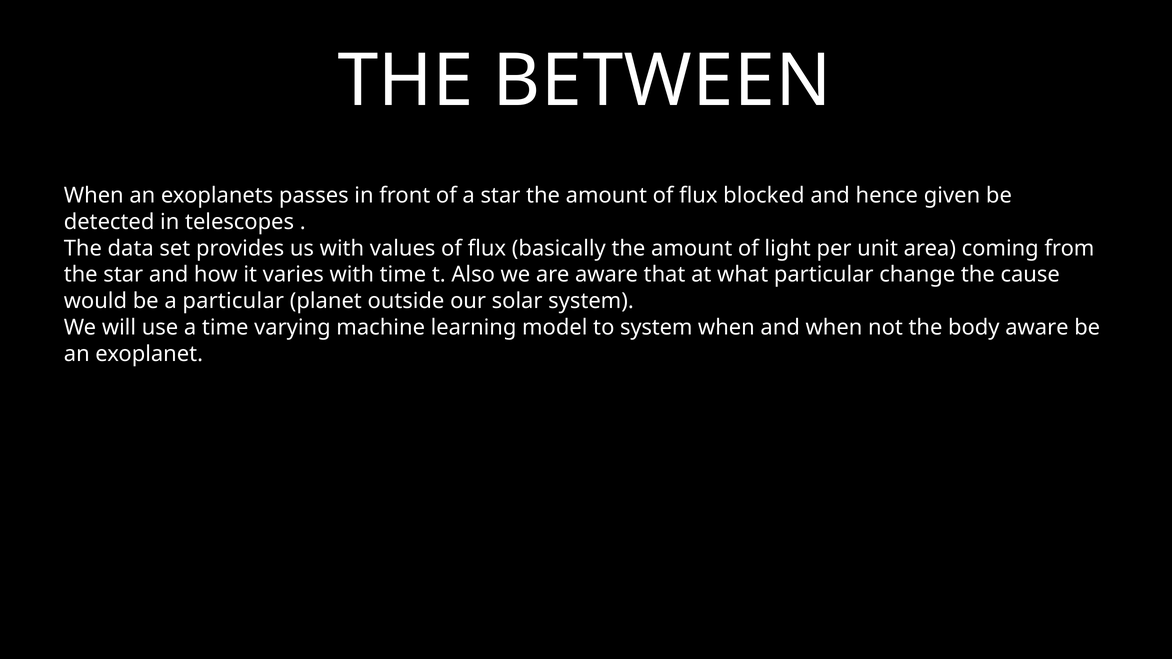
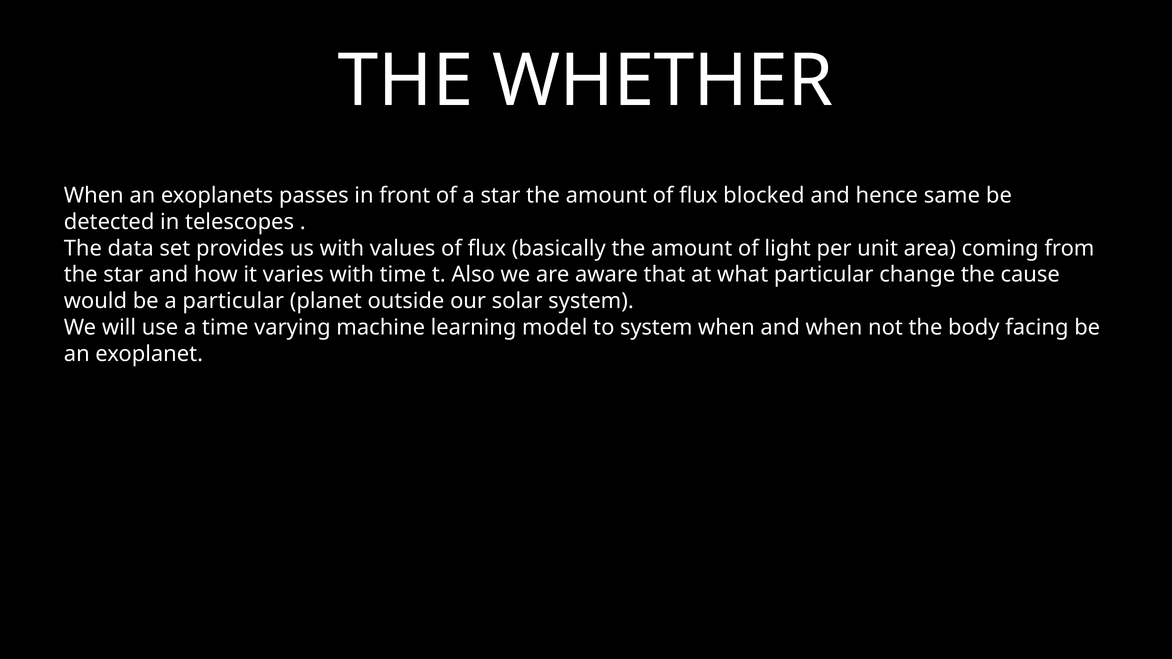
BETWEEN: BETWEEN -> WHETHER
given: given -> same
body aware: aware -> facing
